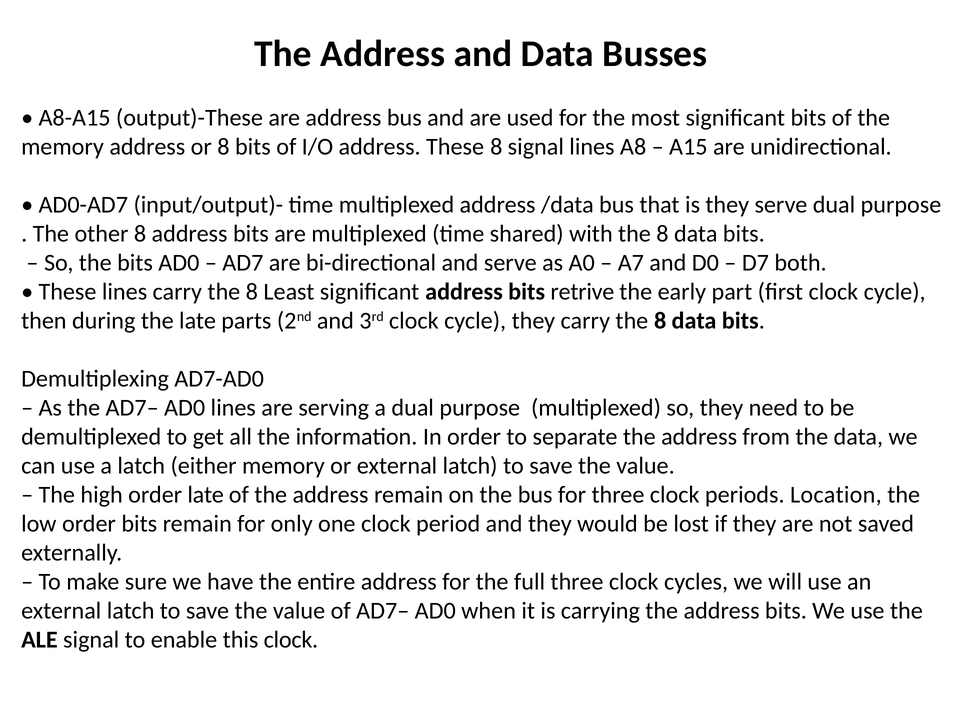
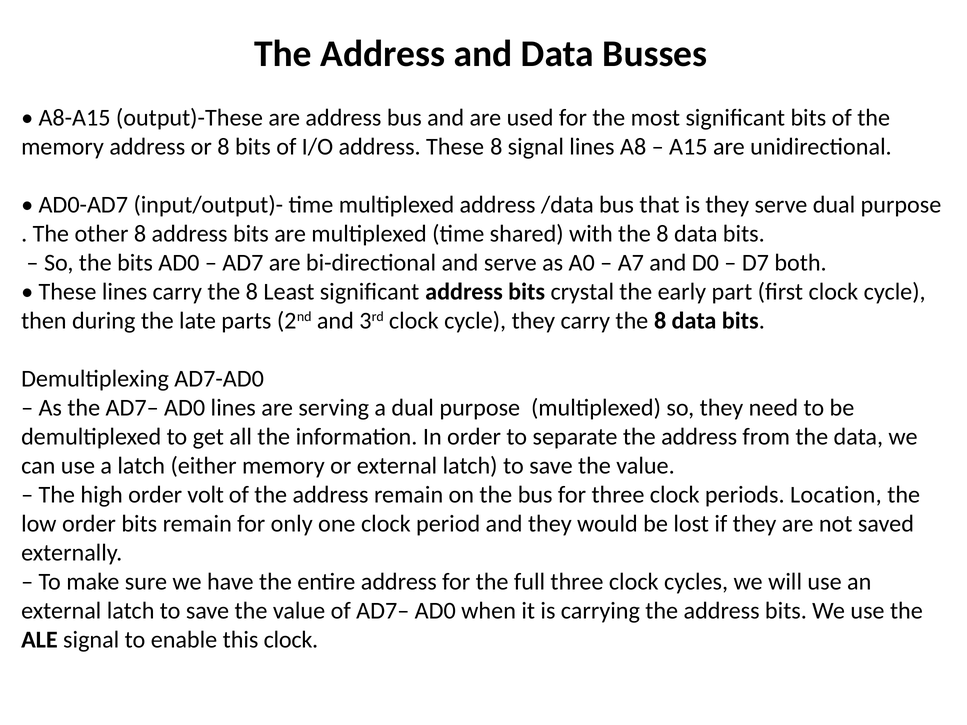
retrive: retrive -> crystal
order late: late -> volt
